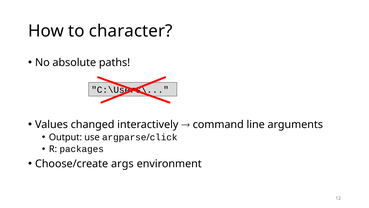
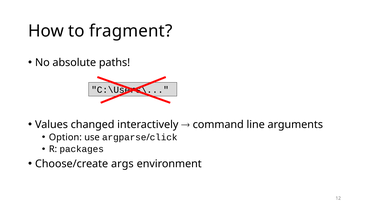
character: character -> fragment
Output: Output -> Option
